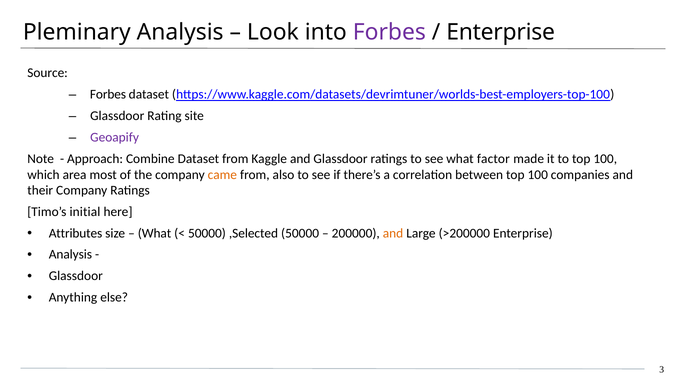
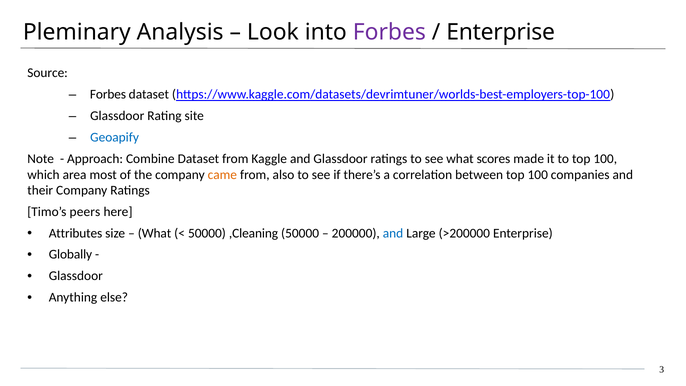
Geoapify colour: purple -> blue
factor: factor -> scores
initial: initial -> peers
,Selected: ,Selected -> ,Cleaning
and at (393, 233) colour: orange -> blue
Analysis at (70, 254): Analysis -> Globally
